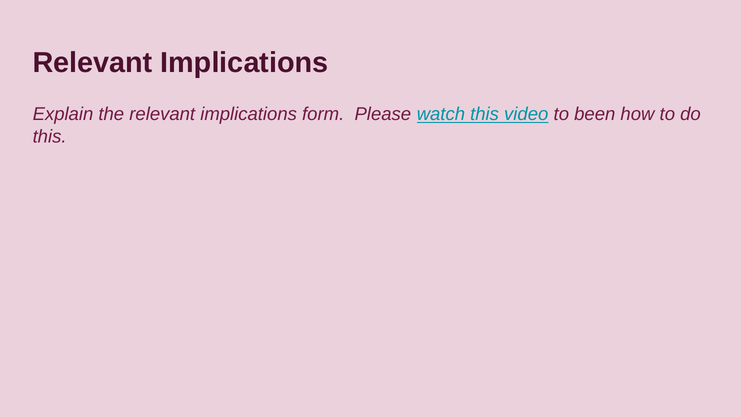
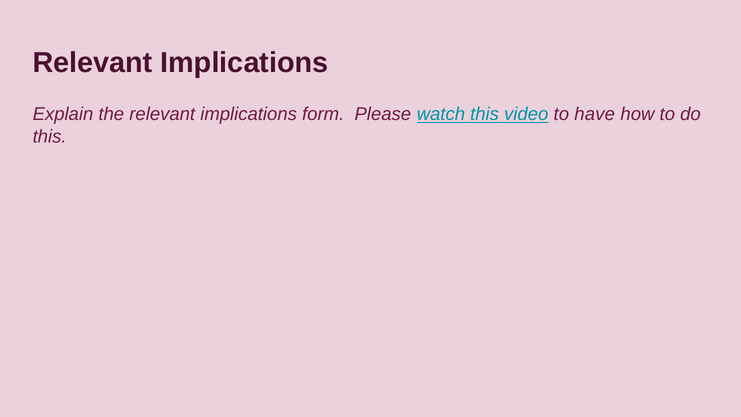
been: been -> have
